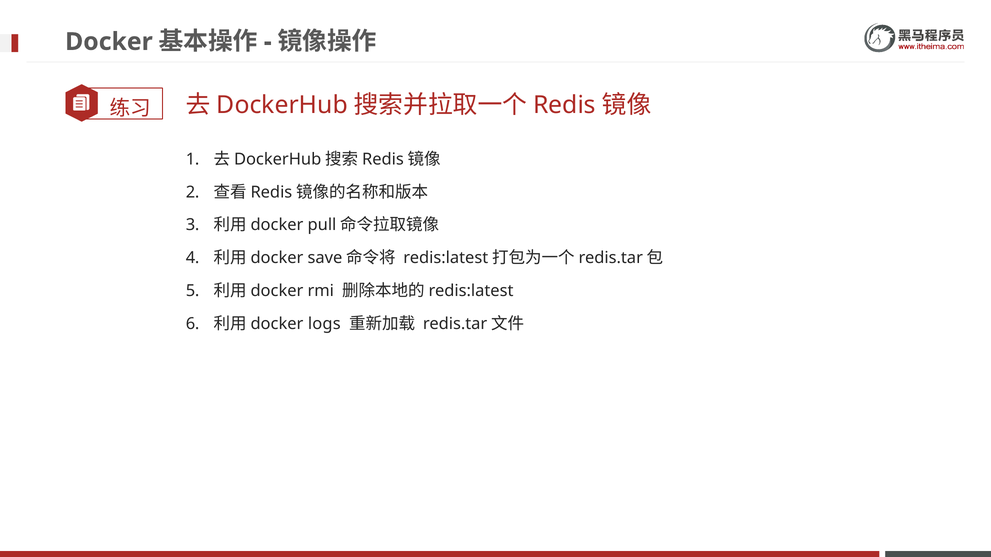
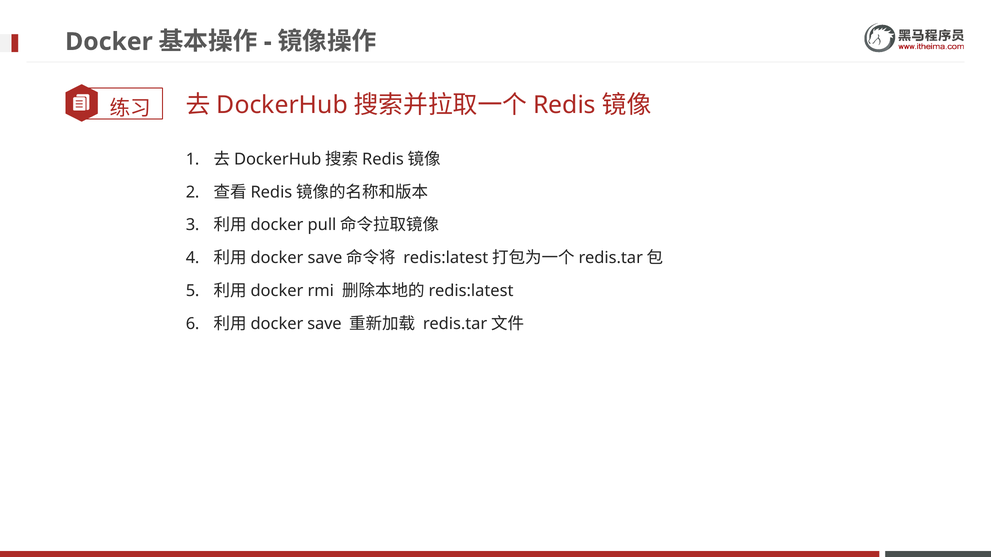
logs: logs -> save
